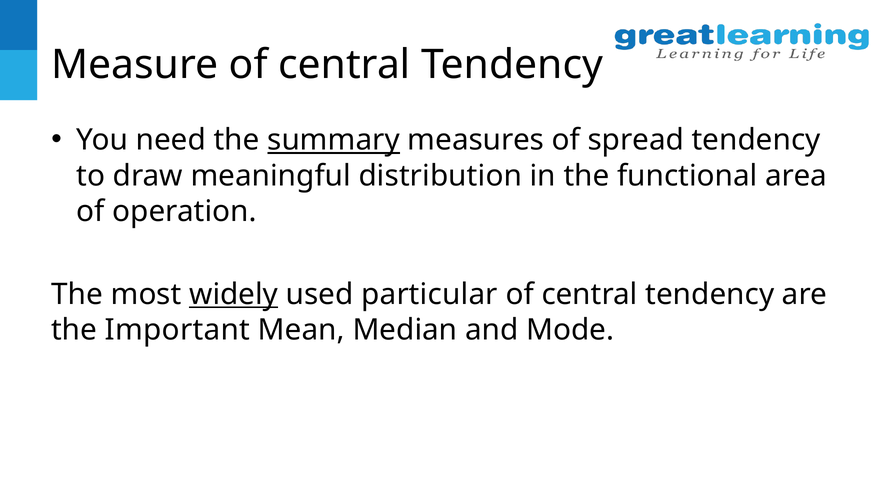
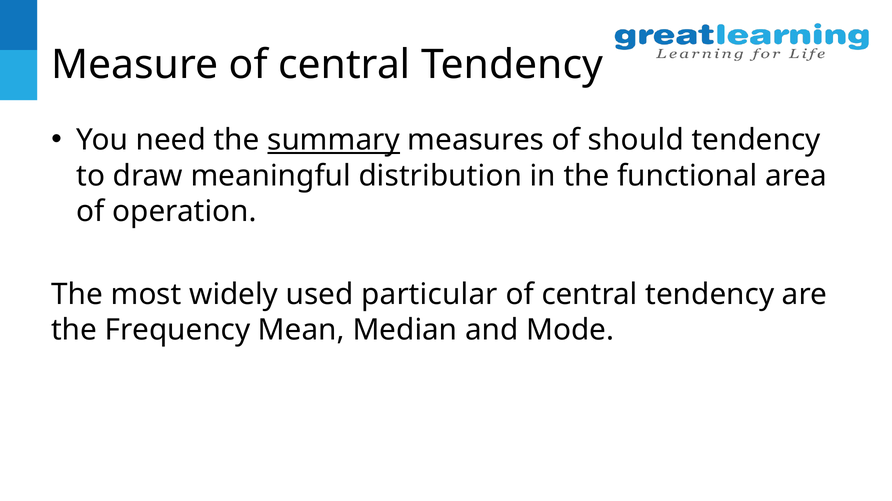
spread: spread -> should
widely underline: present -> none
Important: Important -> Frequency
